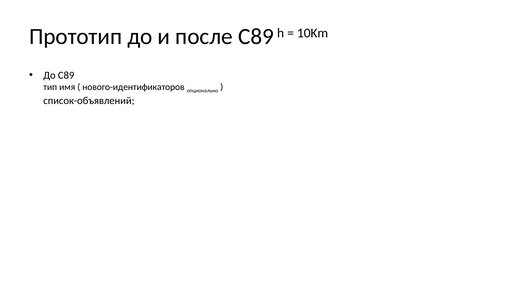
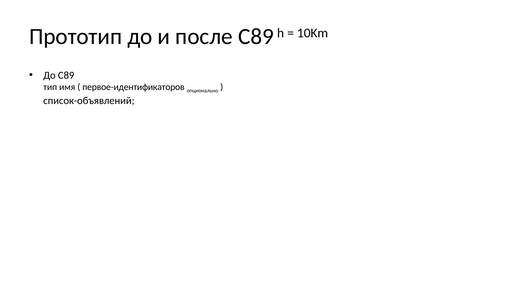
нового-идентификаторов: нового-идентификаторов -> первое-идентификаторов
